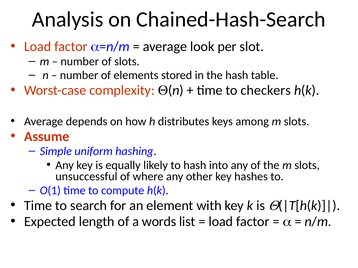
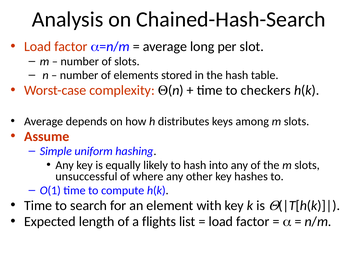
look: look -> long
words: words -> flights
